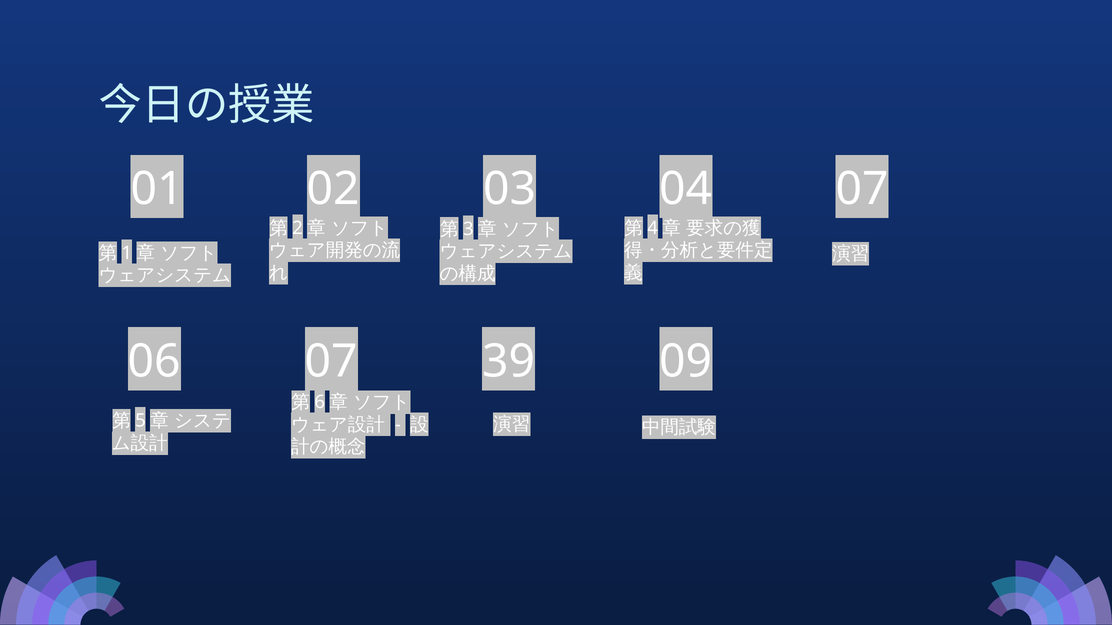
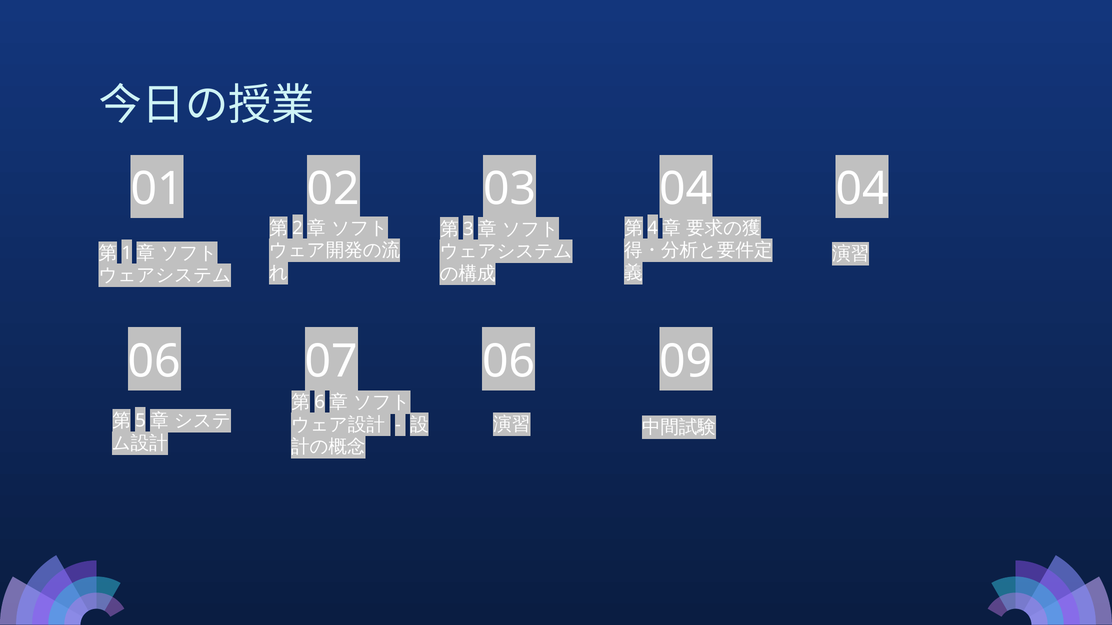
07 at (862, 189): 07 -> 04
07 39: 39 -> 06
